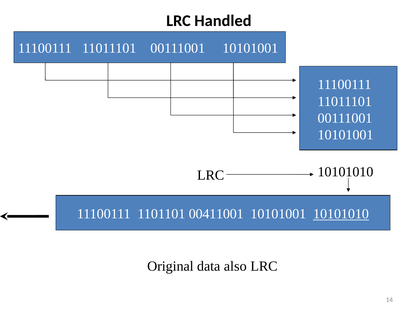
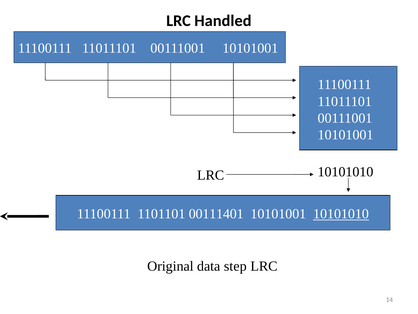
00411001: 00411001 -> 00111401
also: also -> step
